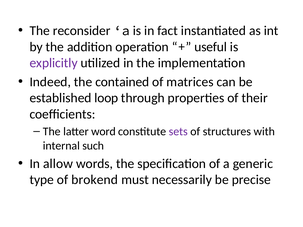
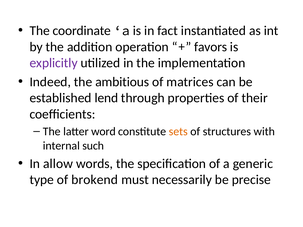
reconsider: reconsider -> coordinate
useful: useful -> favors
contained: contained -> ambitious
loop: loop -> lend
sets colour: purple -> orange
